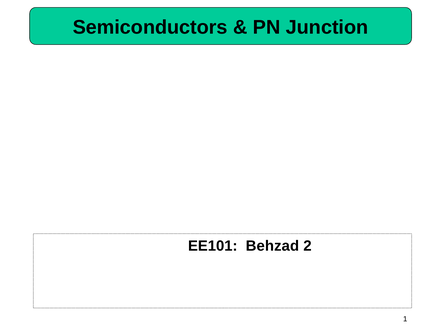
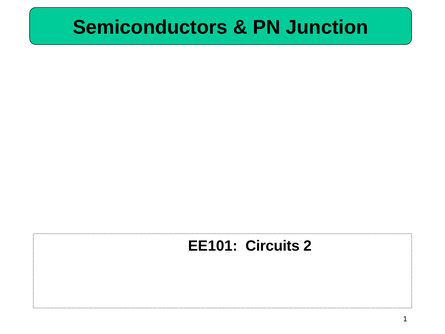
Behzad: Behzad -> Circuits
